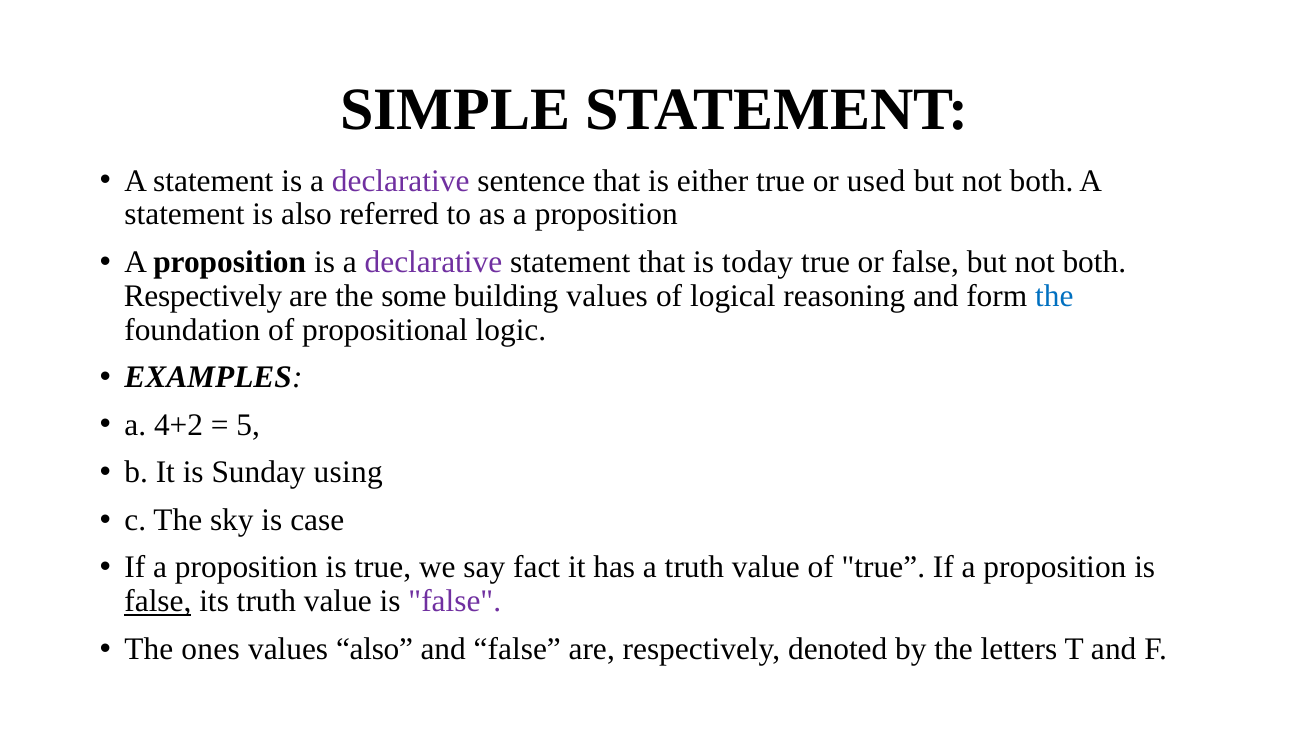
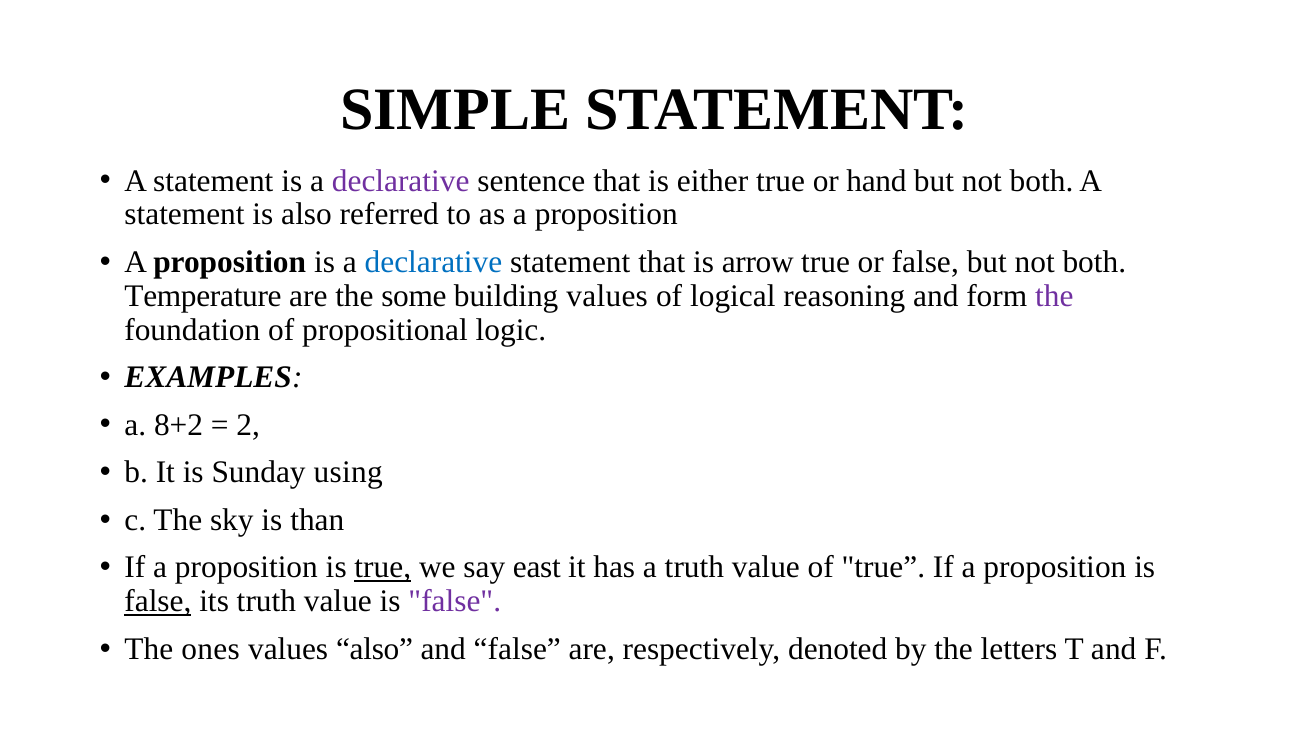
used: used -> hand
declarative at (433, 262) colour: purple -> blue
today: today -> arrow
Respectively at (203, 296): Respectively -> Temperature
the at (1054, 296) colour: blue -> purple
4+2: 4+2 -> 8+2
5: 5 -> 2
case: case -> than
true at (383, 567) underline: none -> present
fact: fact -> east
